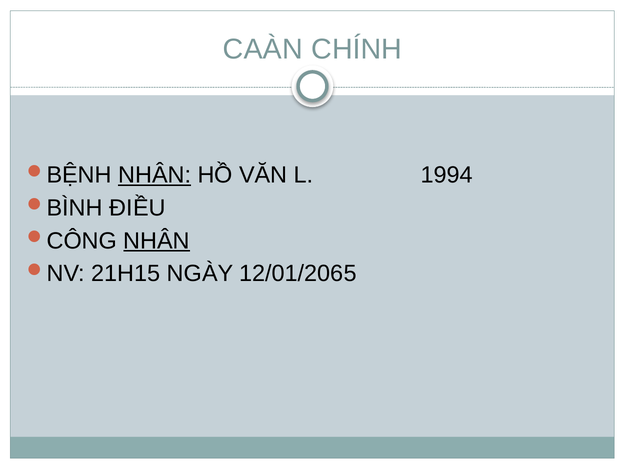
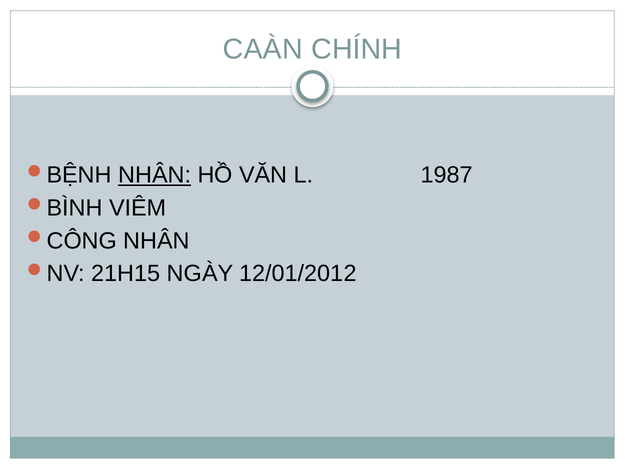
1994: 1994 -> 1987
ĐIỀU: ĐIỀU -> VIÊM
NHÂN at (157, 241) underline: present -> none
12/01/2065: 12/01/2065 -> 12/01/2012
